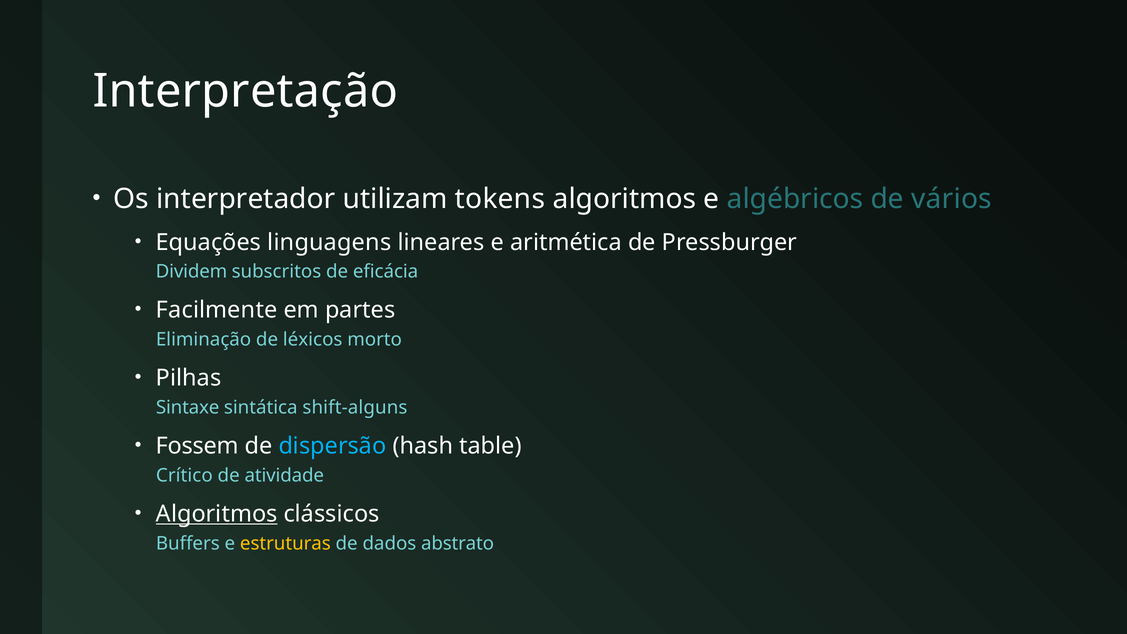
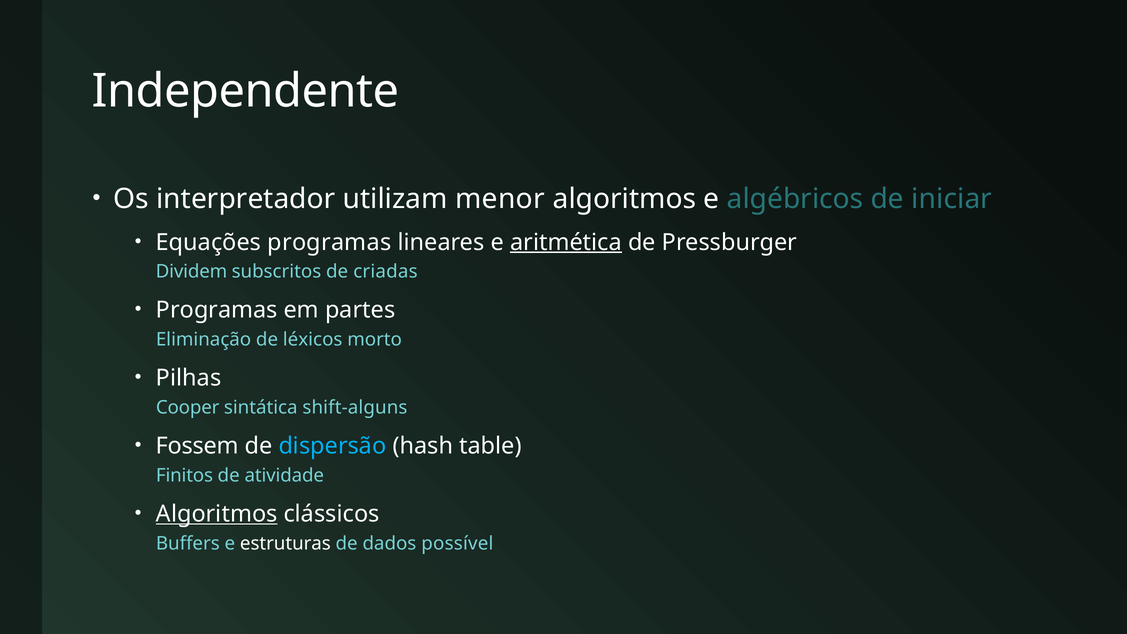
Interpretação: Interpretação -> Independente
tokens: tokens -> menor
vários: vários -> iniciar
Equações linguagens: linguagens -> programas
aritmética underline: none -> present
eficácia: eficácia -> criadas
Facilmente at (217, 310): Facilmente -> Programas
Sintaxe: Sintaxe -> Cooper
Crítico: Crítico -> Finitos
estruturas colour: yellow -> white
abstrato: abstrato -> possível
